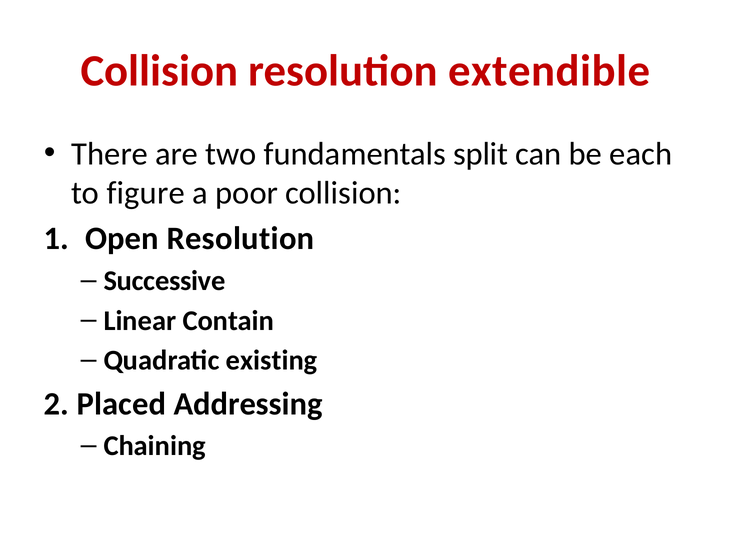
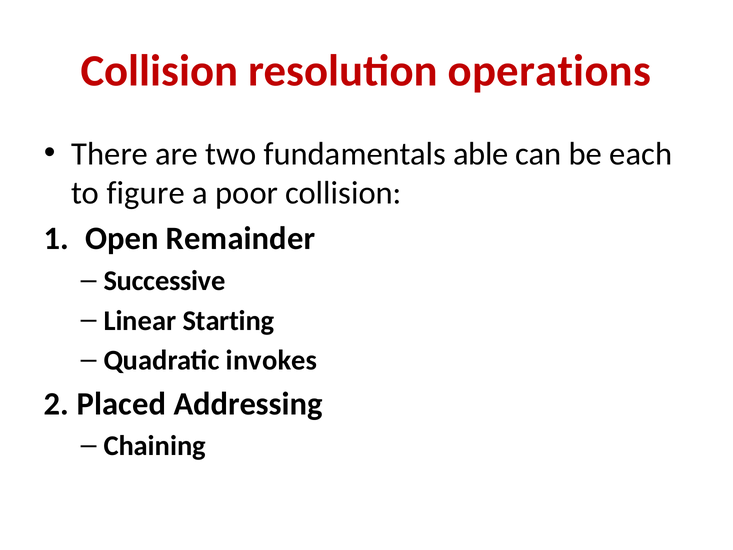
extendible: extendible -> operations
split: split -> able
Open Resolution: Resolution -> Remainder
Contain: Contain -> Starting
existing: existing -> invokes
